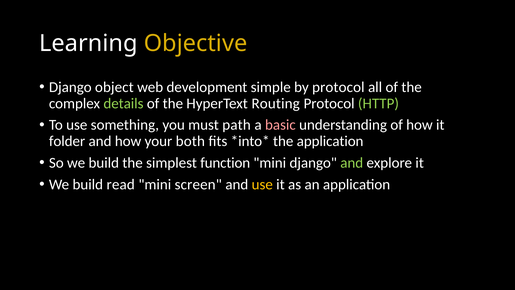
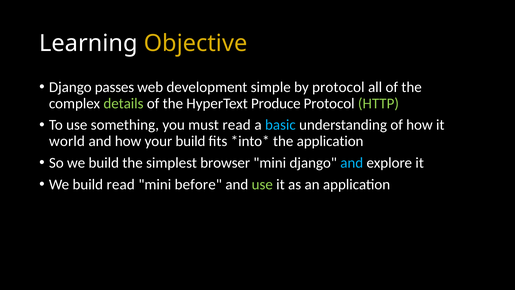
object: object -> passes
Routing: Routing -> Produce
must path: path -> read
basic colour: pink -> light blue
folder: folder -> world
your both: both -> build
function: function -> browser
and at (352, 163) colour: light green -> light blue
screen: screen -> before
use at (262, 184) colour: yellow -> light green
